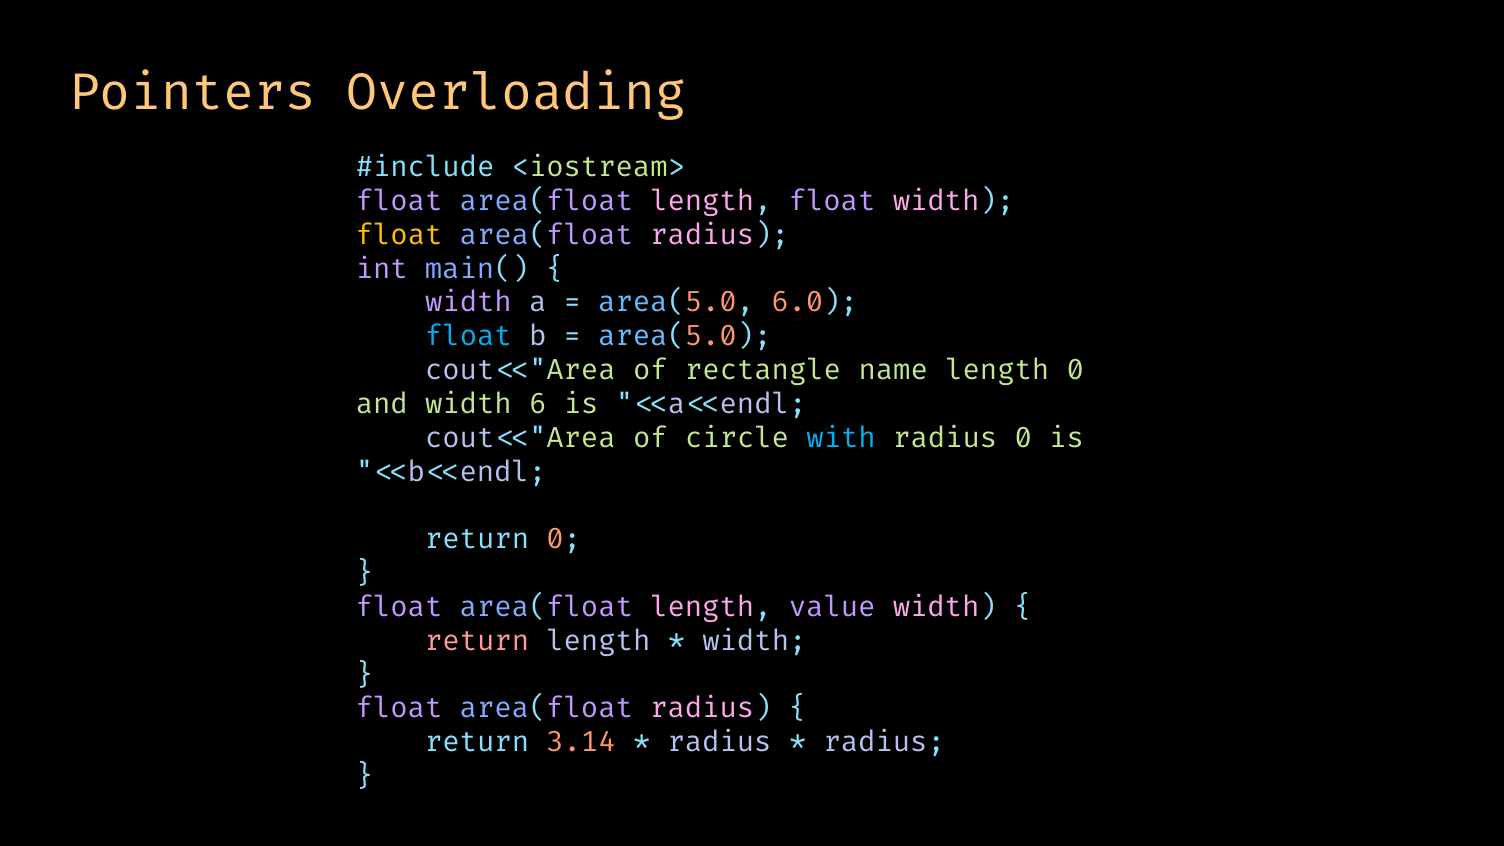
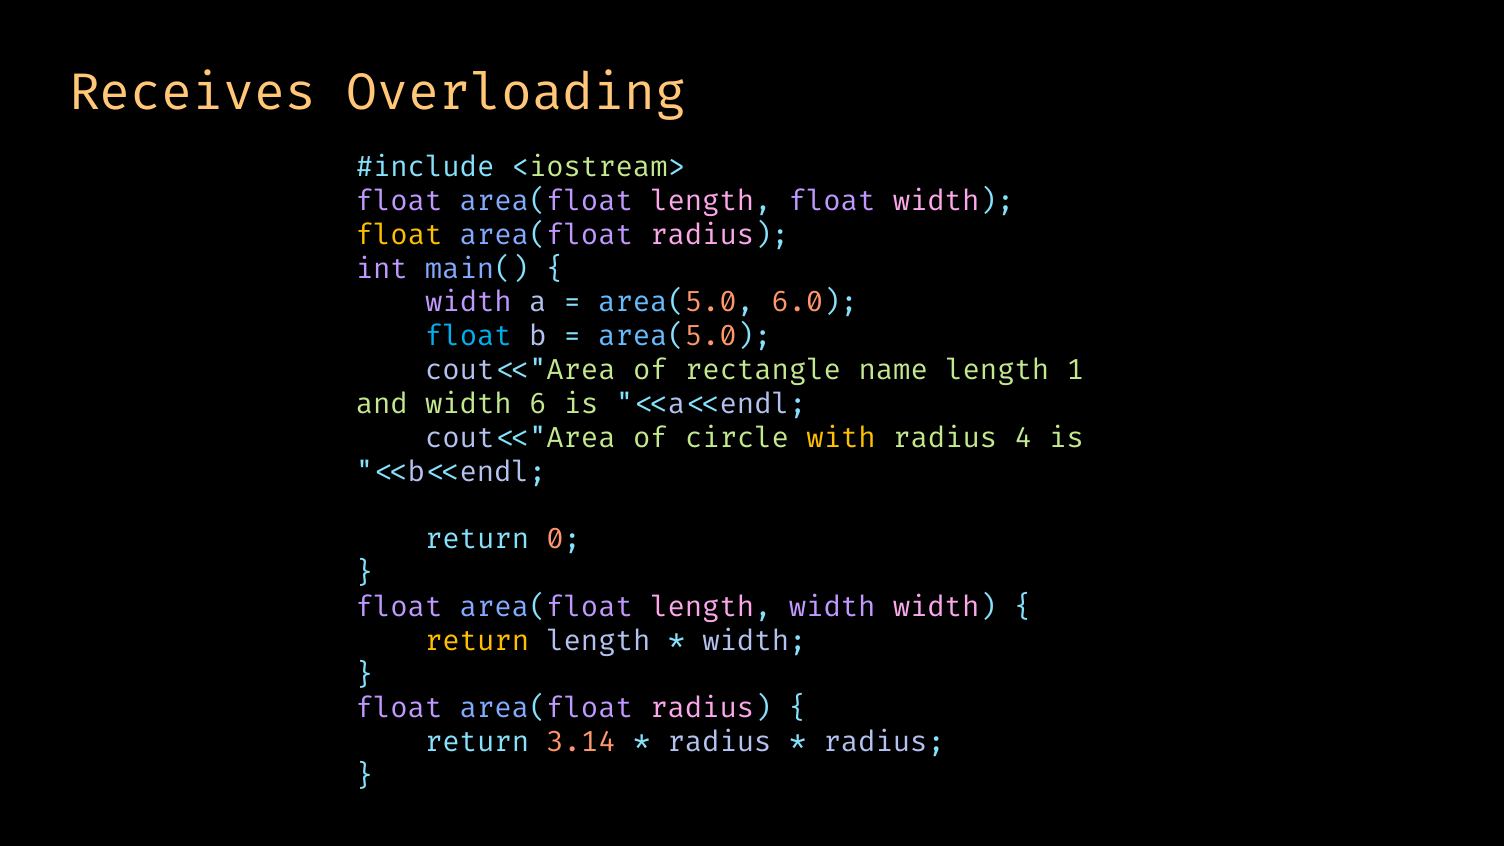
Pointers: Pointers -> Receives
length 0: 0 -> 1
with colour: light blue -> yellow
radius 0: 0 -> 4
length value: value -> width
return at (477, 641) colour: pink -> yellow
